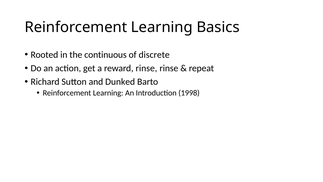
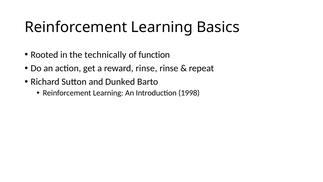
continuous: continuous -> technically
discrete: discrete -> function
